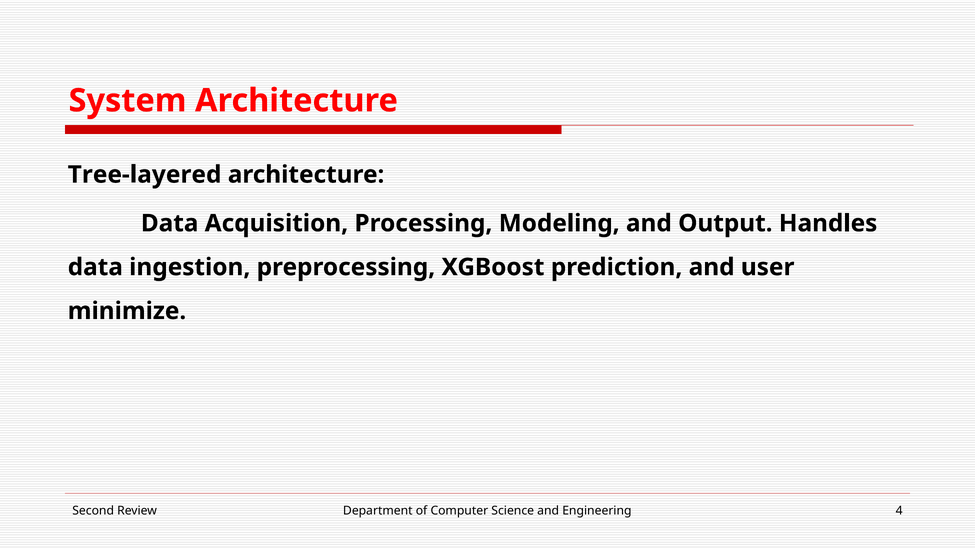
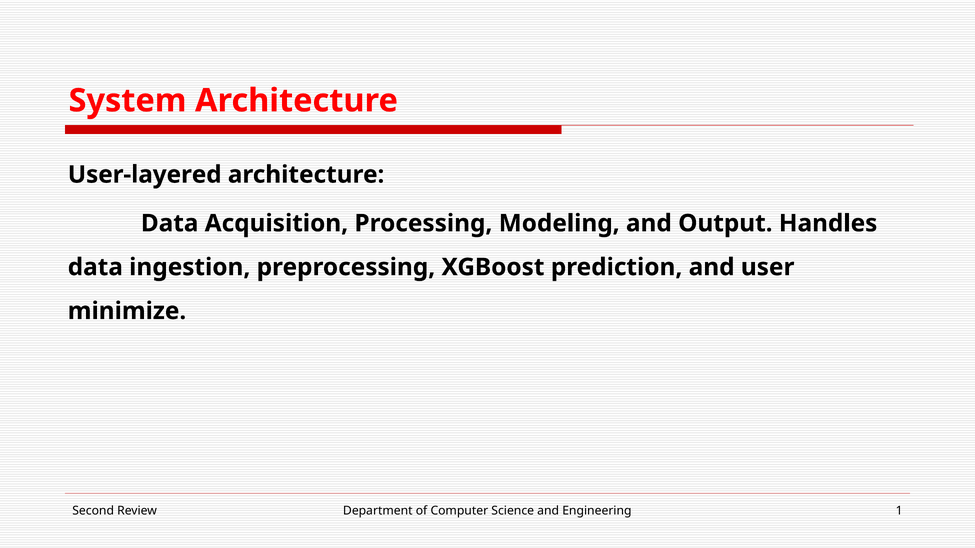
Tree-layered: Tree-layered -> User-layered
4: 4 -> 1
